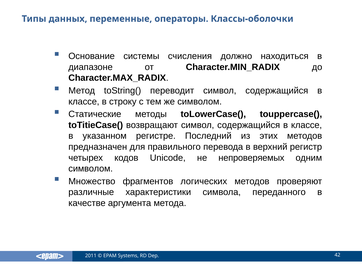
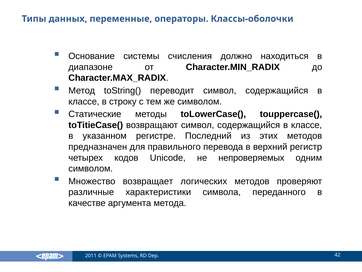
фрагментов: фрагментов -> возвращает
